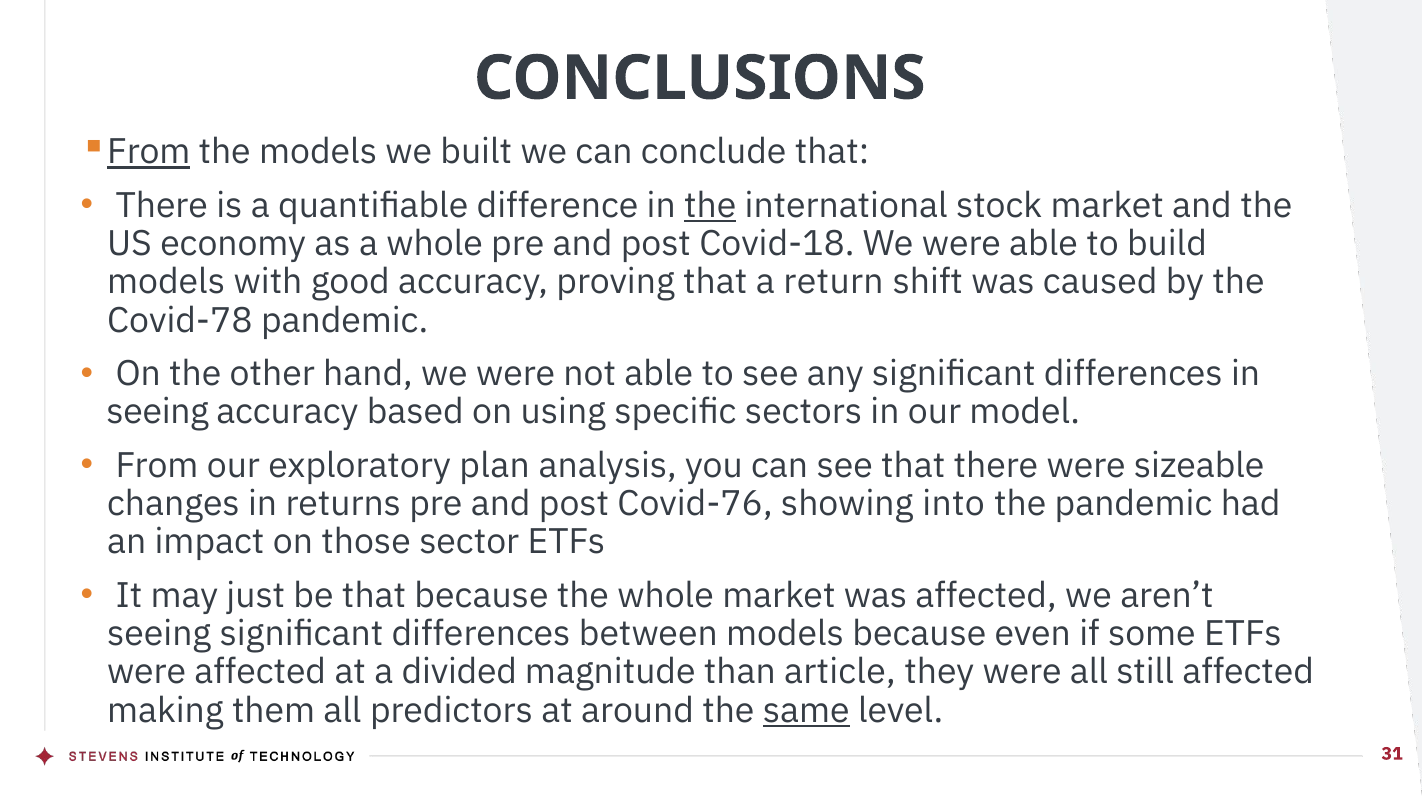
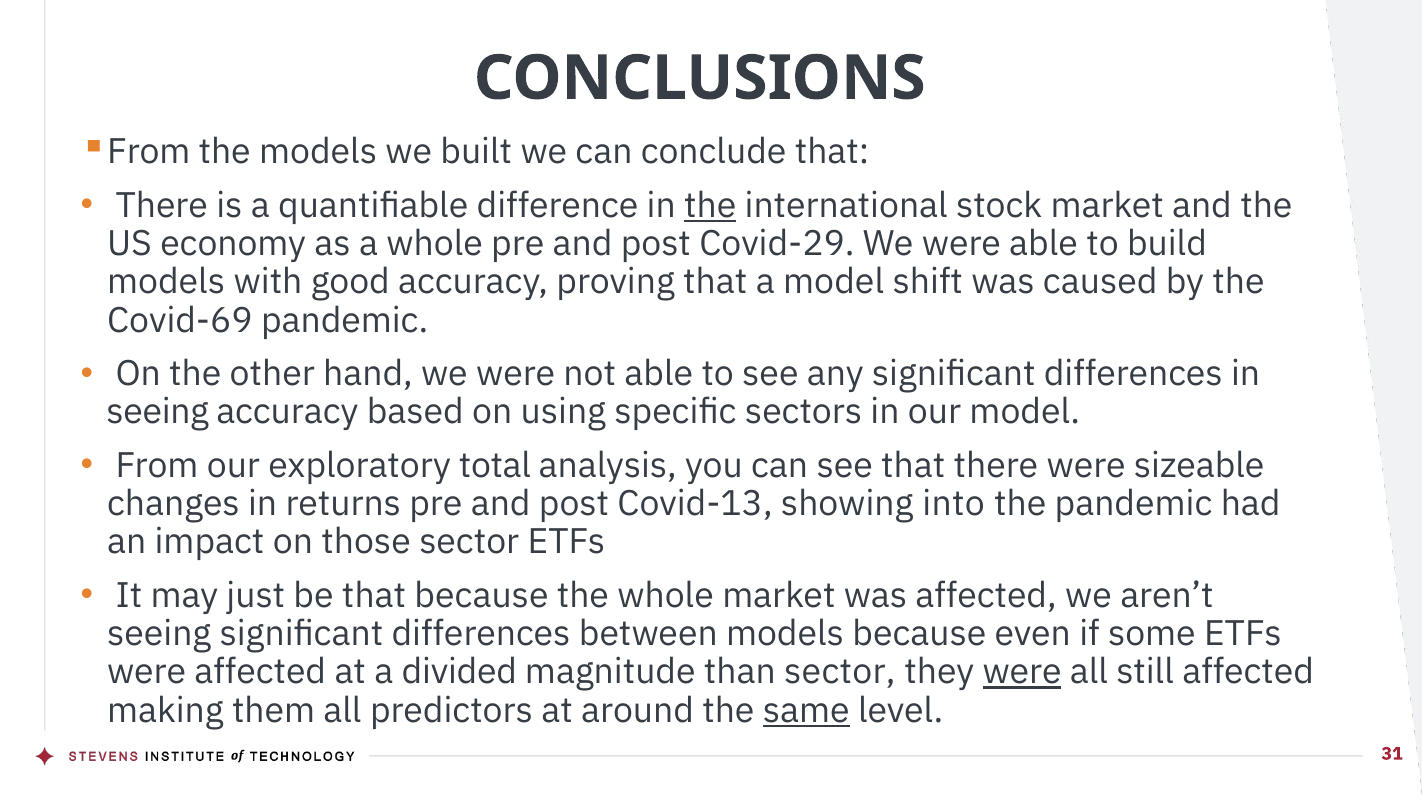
From at (149, 152) underline: present -> none
Covid-18: Covid-18 -> Covid-29
a return: return -> model
Covid-78: Covid-78 -> Covid-69
plan: plan -> total
Covid-76: Covid-76 -> Covid-13
than article: article -> sector
were at (1022, 672) underline: none -> present
